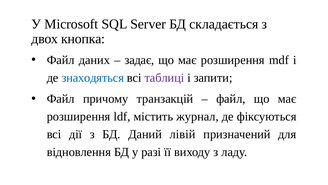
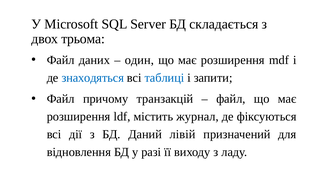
кнопка: кнопка -> трьома
задає: задає -> один
таблиці colour: purple -> blue
